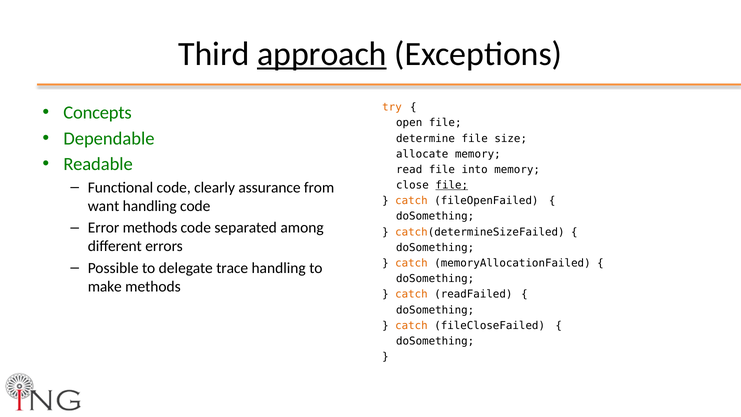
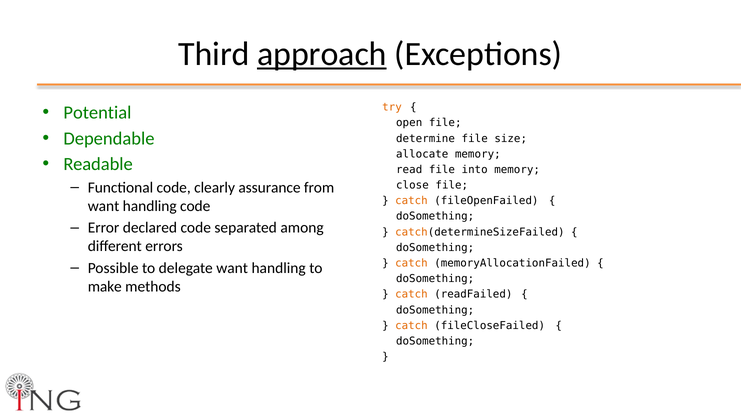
Concepts: Concepts -> Potential
file at (452, 185) underline: present -> none
Error methods: methods -> declared
delegate trace: trace -> want
